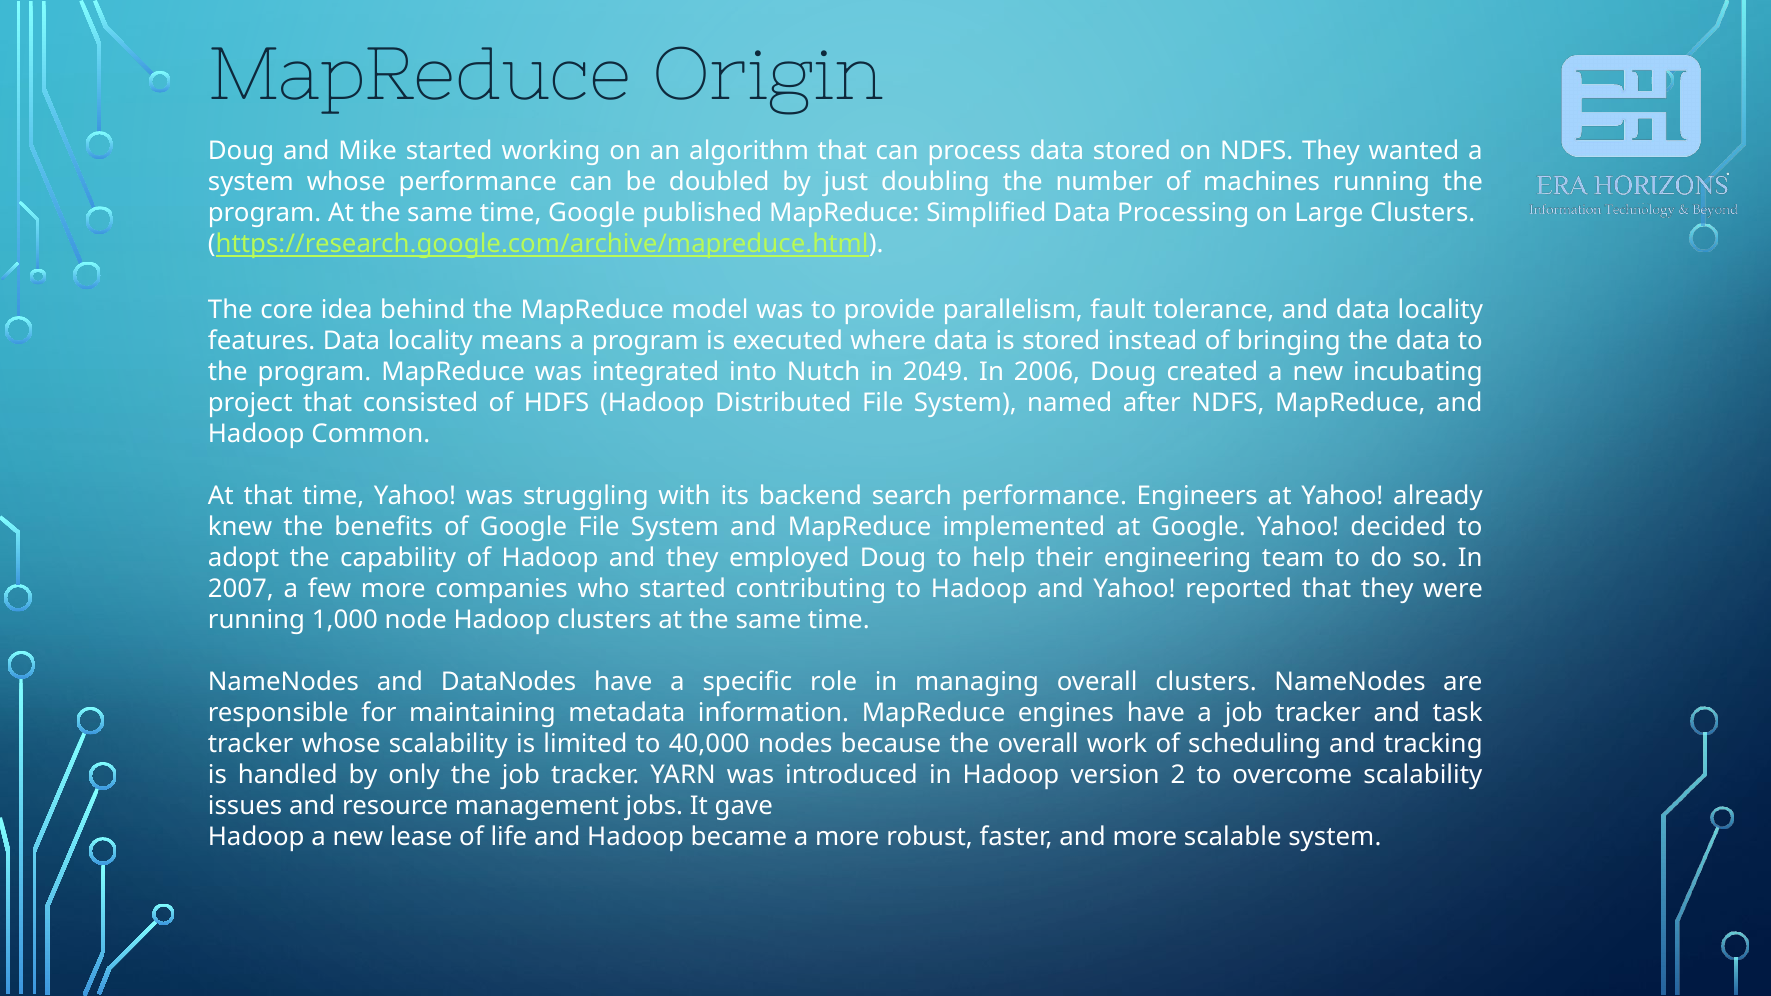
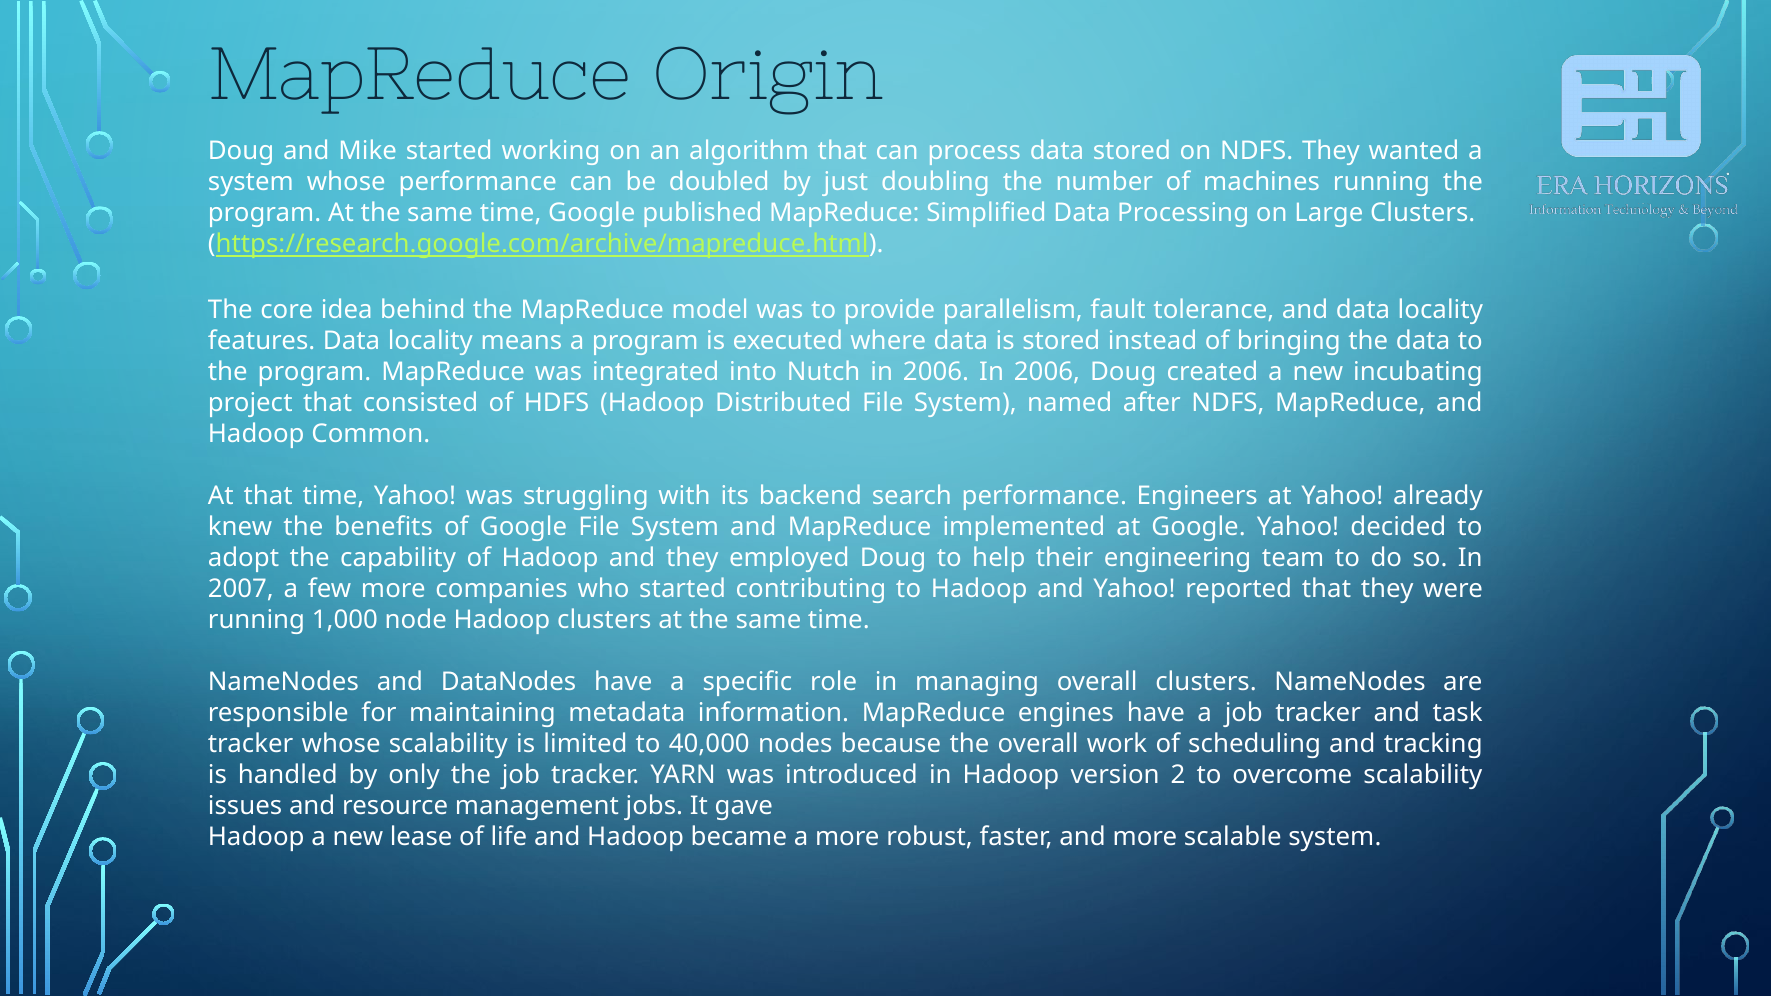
Nutch in 2049: 2049 -> 2006
